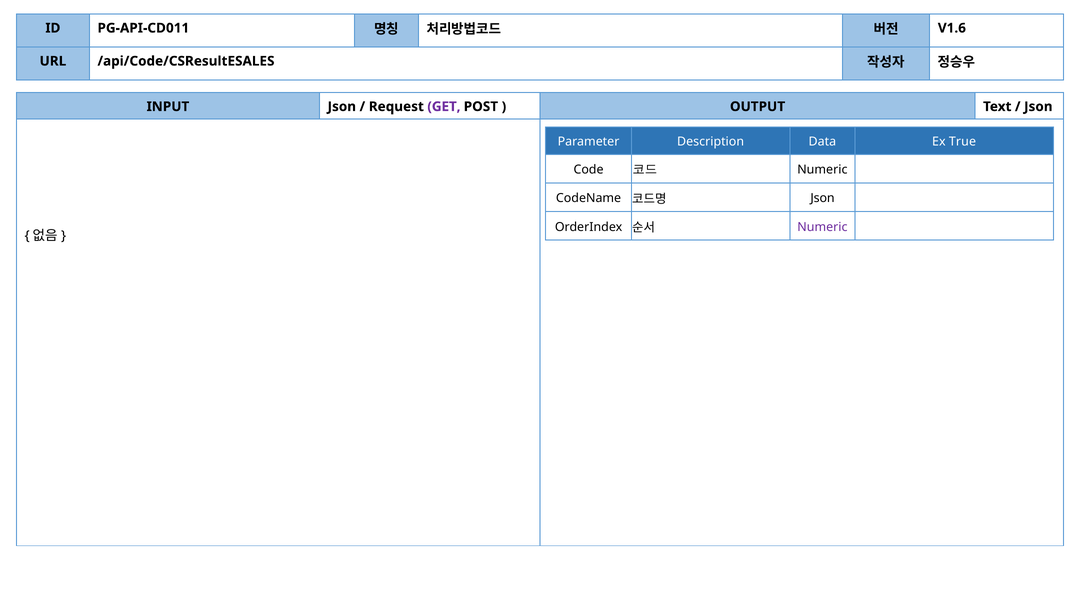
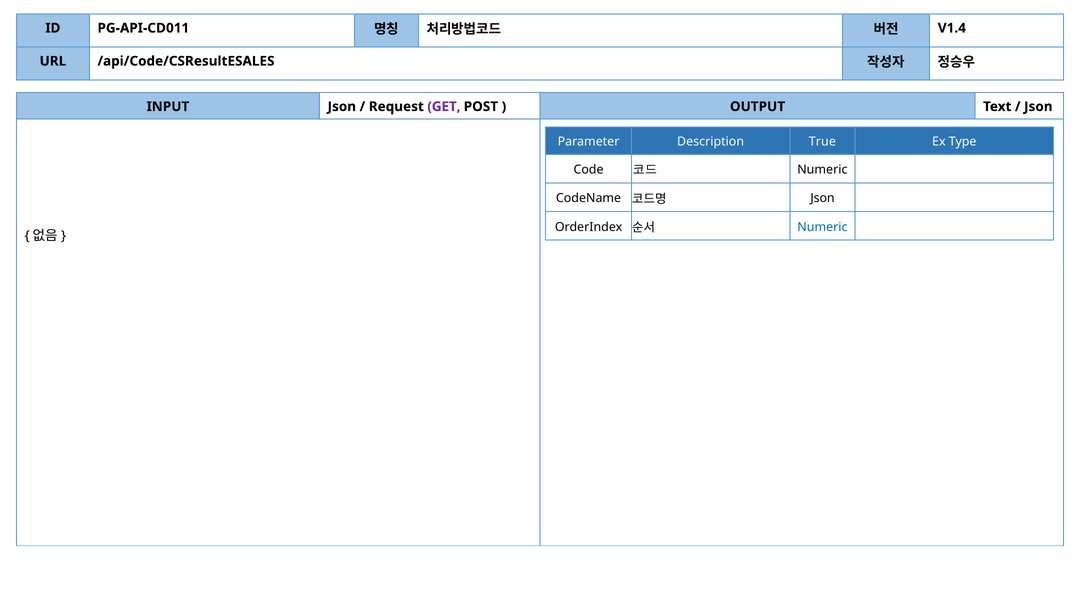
V1.6: V1.6 -> V1.4
Data: Data -> True
True: True -> Type
Numeric at (822, 227) colour: purple -> blue
